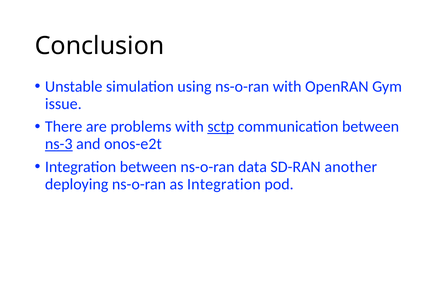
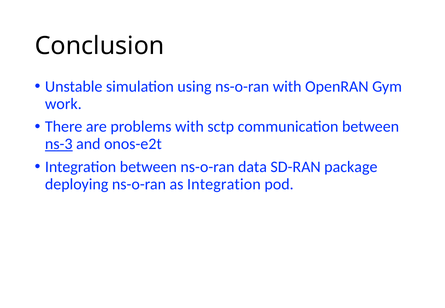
issue: issue -> work
sctp underline: present -> none
another: another -> package
